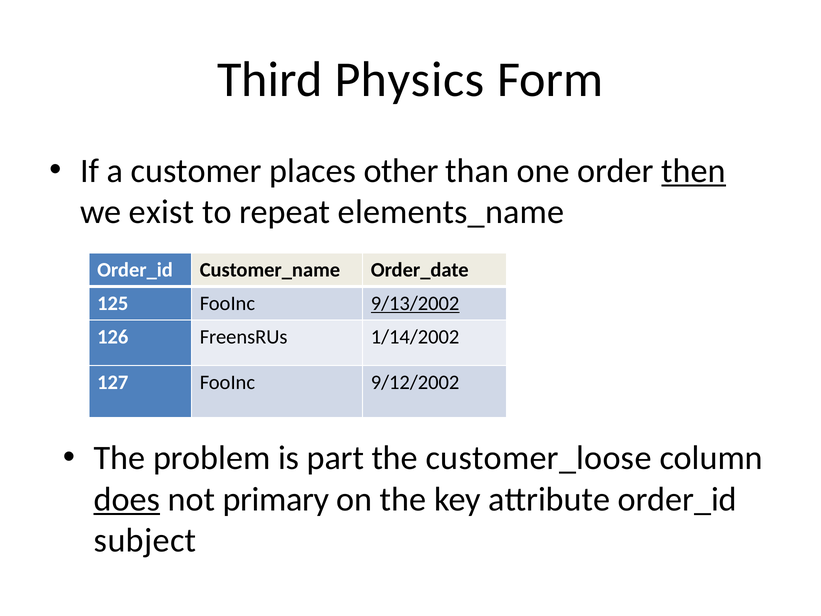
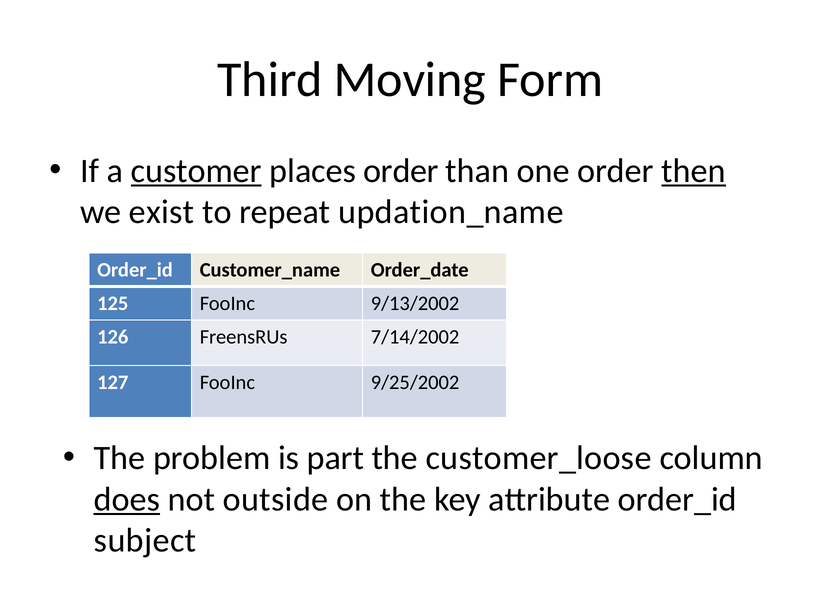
Physics: Physics -> Moving
customer underline: none -> present
places other: other -> order
elements_name: elements_name -> updation_name
9/13/2002 underline: present -> none
1/14/2002: 1/14/2002 -> 7/14/2002
9/12/2002: 9/12/2002 -> 9/25/2002
primary: primary -> outside
